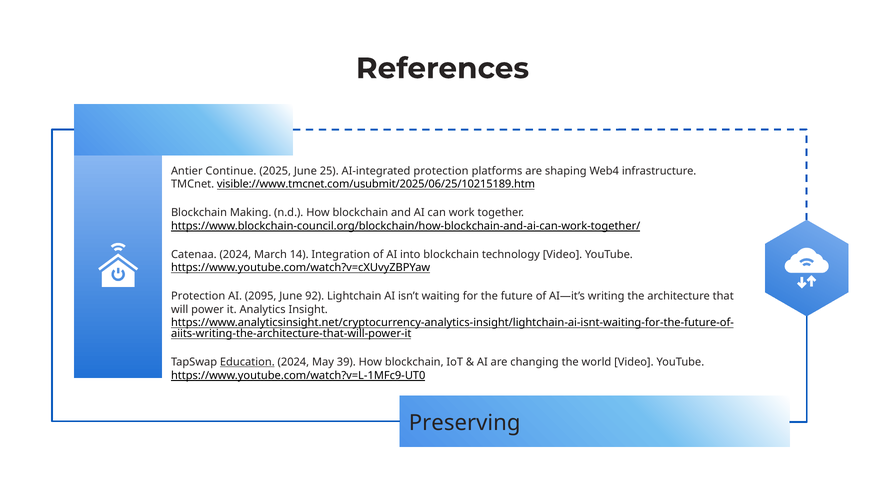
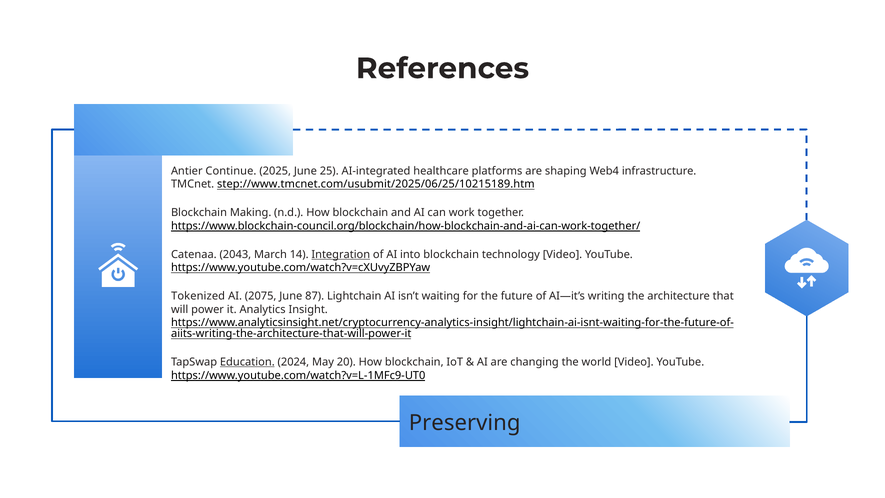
AI-integrated protection: protection -> healthcare
visible://www.tmcnet.com/usubmit/2025/06/25/10215189.htm: visible://www.tmcnet.com/usubmit/2025/06/25/10215189.htm -> step://www.tmcnet.com/usubmit/2025/06/25/10215189.htm
Catenaa 2024: 2024 -> 2043
Integration underline: none -> present
Protection at (198, 296): Protection -> Tokenized
2095: 2095 -> 2075
92: 92 -> 87
39: 39 -> 20
